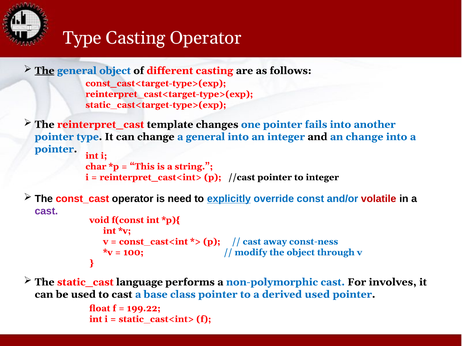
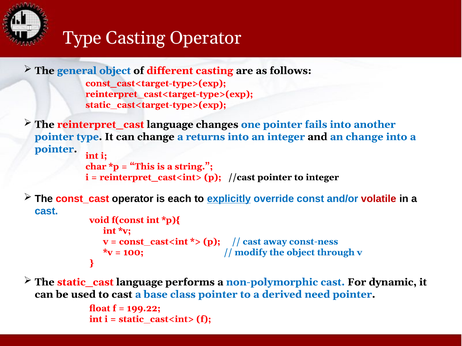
The at (45, 71) underline: present -> none
reinterpret_cast template: template -> language
a general: general -> returns
need: need -> each
cast at (46, 211) colour: purple -> blue
involves: involves -> dynamic
derived used: used -> need
